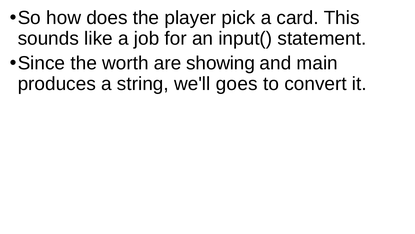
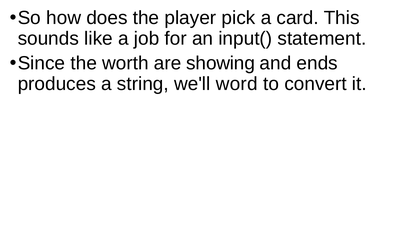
main: main -> ends
goes: goes -> word
